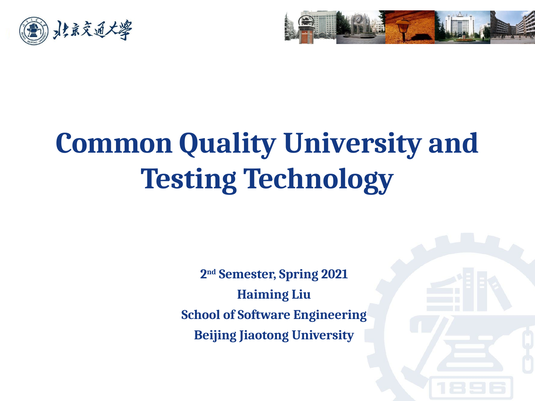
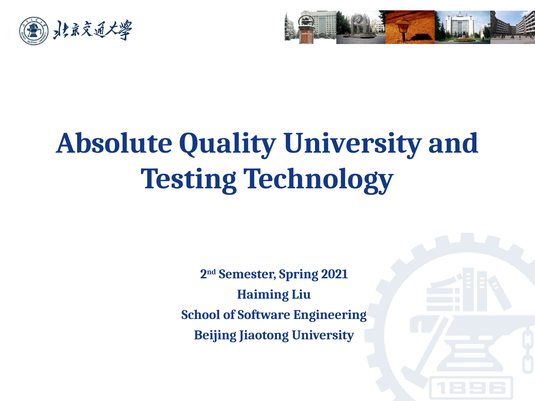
Common: Common -> Absolute
